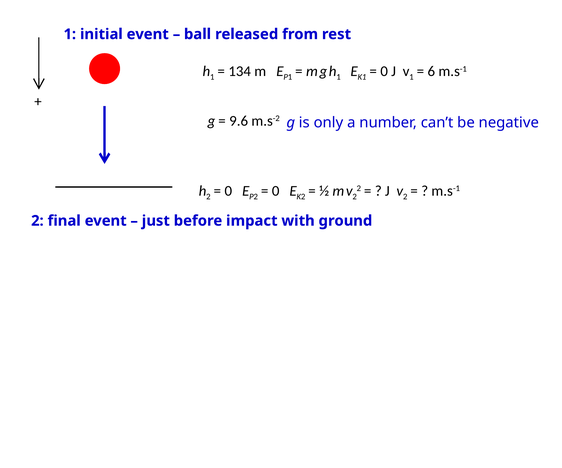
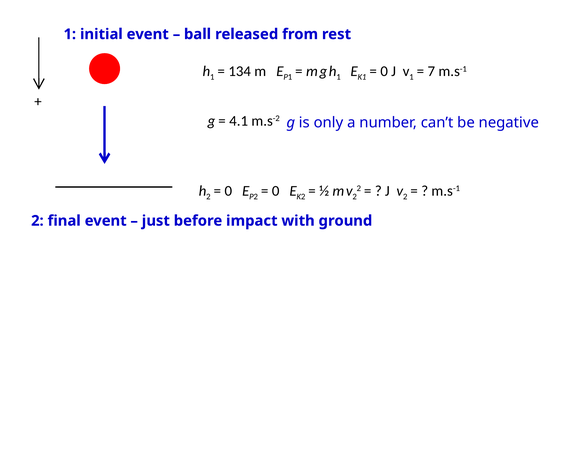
6: 6 -> 7
9.6: 9.6 -> 4.1
